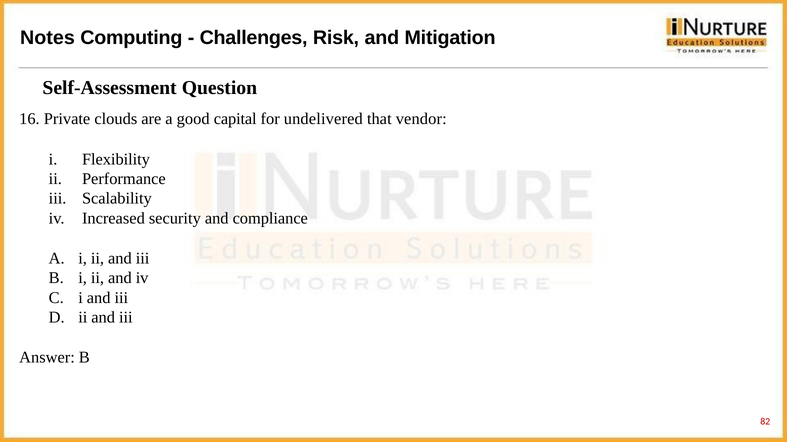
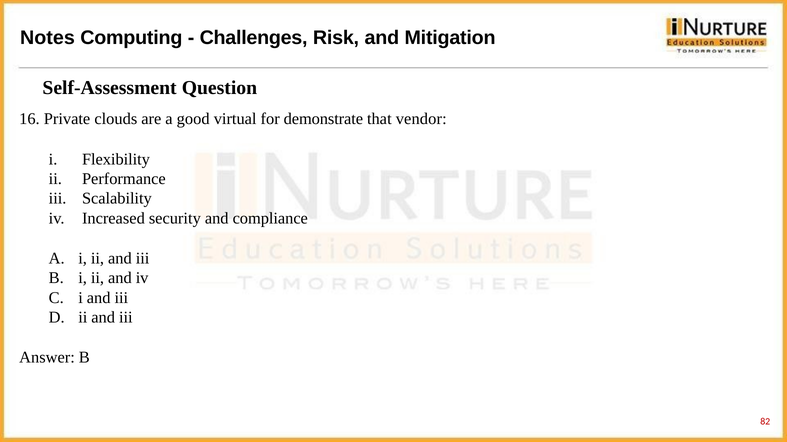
capital: capital -> virtual
undelivered: undelivered -> demonstrate
